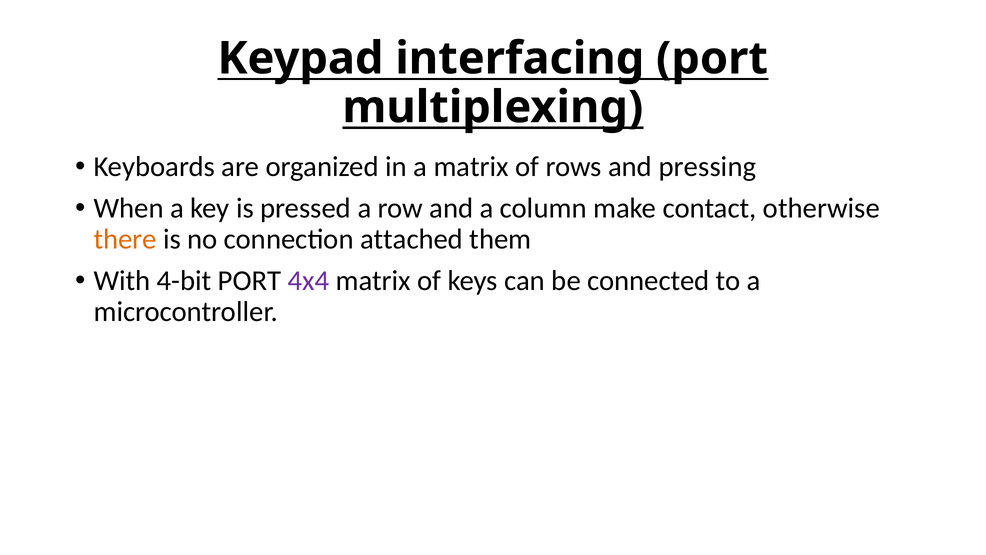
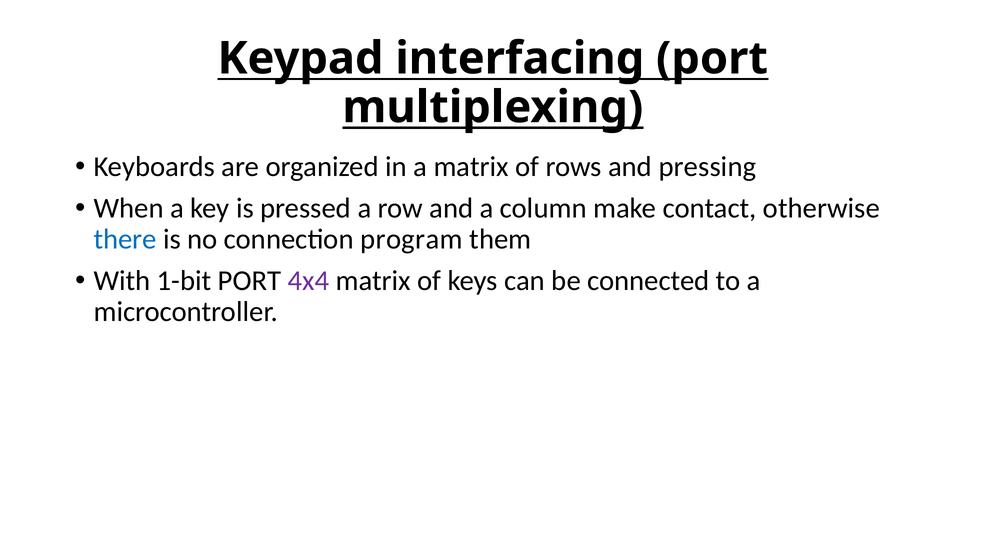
there colour: orange -> blue
attached: attached -> program
4-bit: 4-bit -> 1-bit
